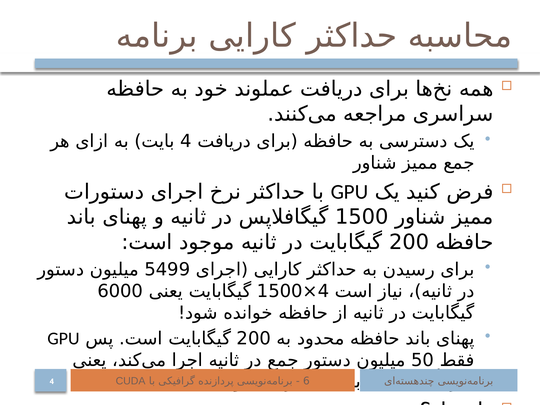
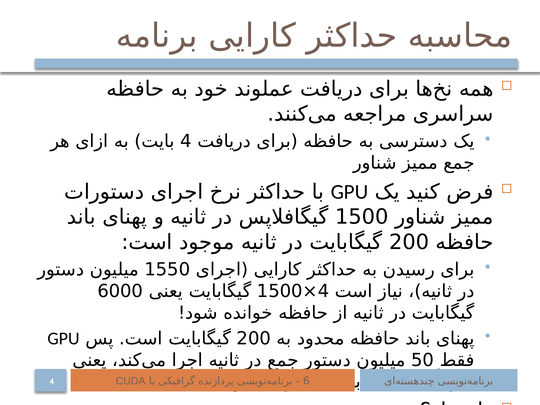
5499: 5499 -> 1550
